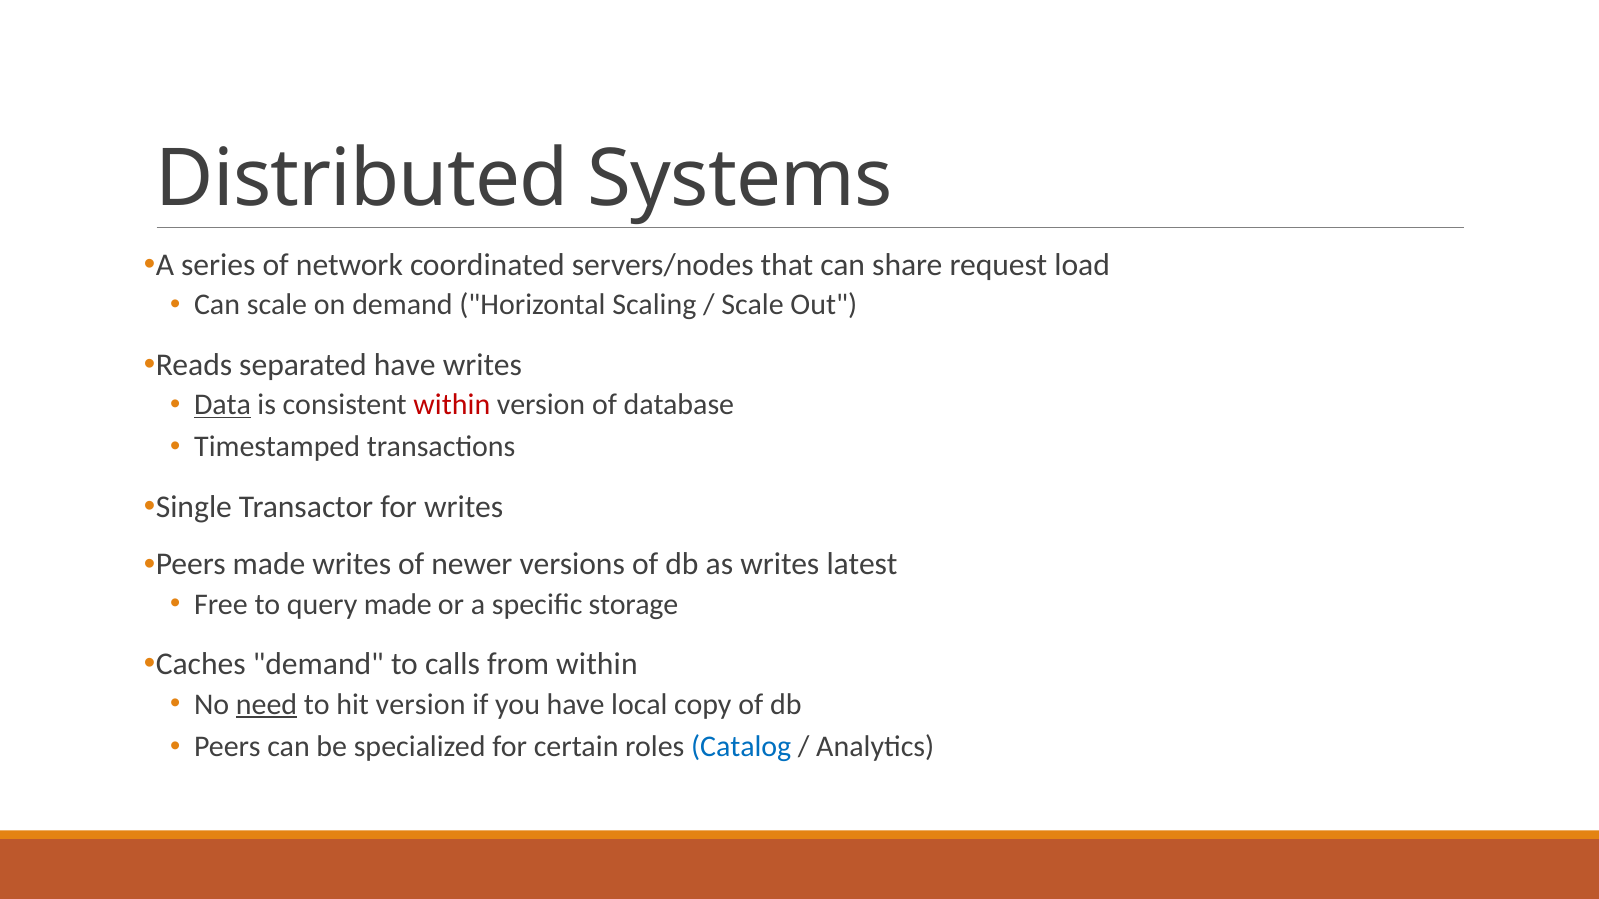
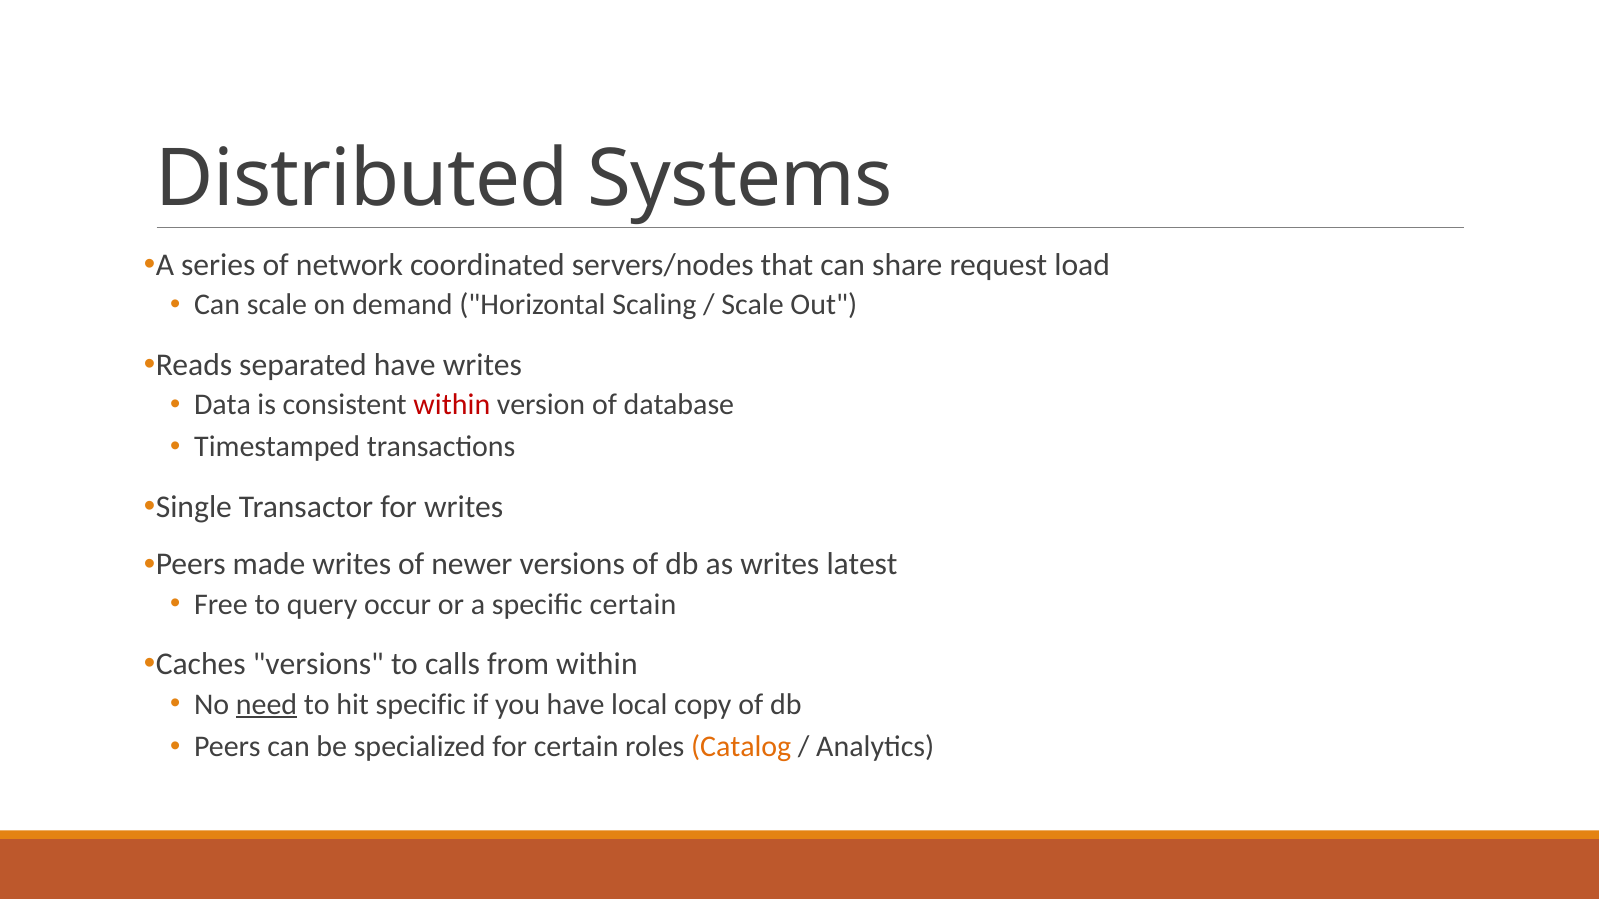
Data underline: present -> none
query made: made -> occur
specific storage: storage -> certain
Caches demand: demand -> versions
hit version: version -> specific
Catalog colour: blue -> orange
